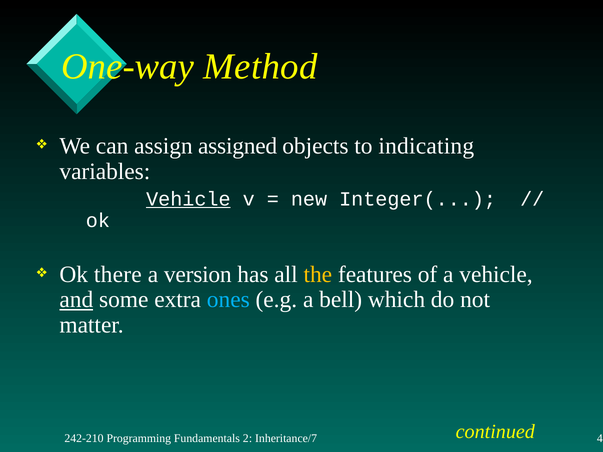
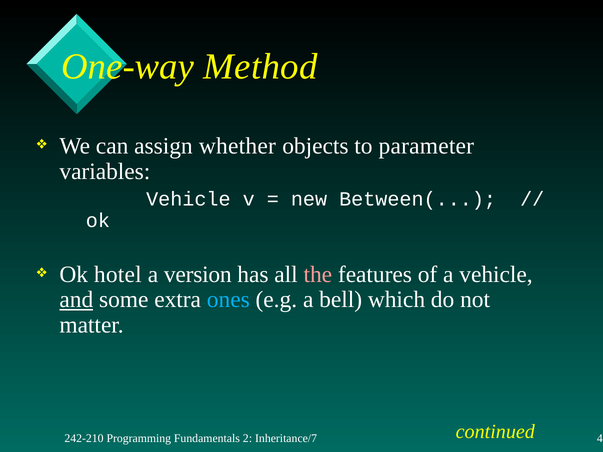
assigned: assigned -> whether
indicating: indicating -> parameter
Vehicle at (188, 199) underline: present -> none
Integer(: Integer( -> Between(
there: there -> hotel
the colour: yellow -> pink
